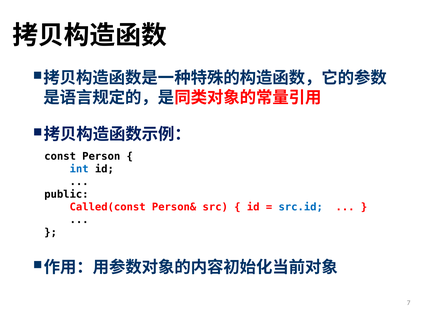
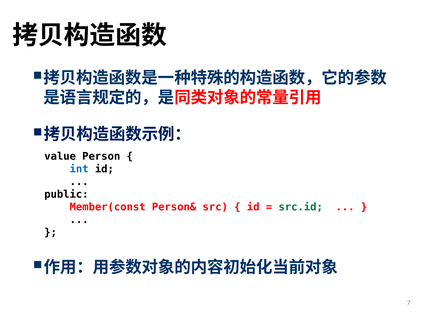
const: const -> value
Called(const: Called(const -> Member(const
src.id colour: blue -> green
